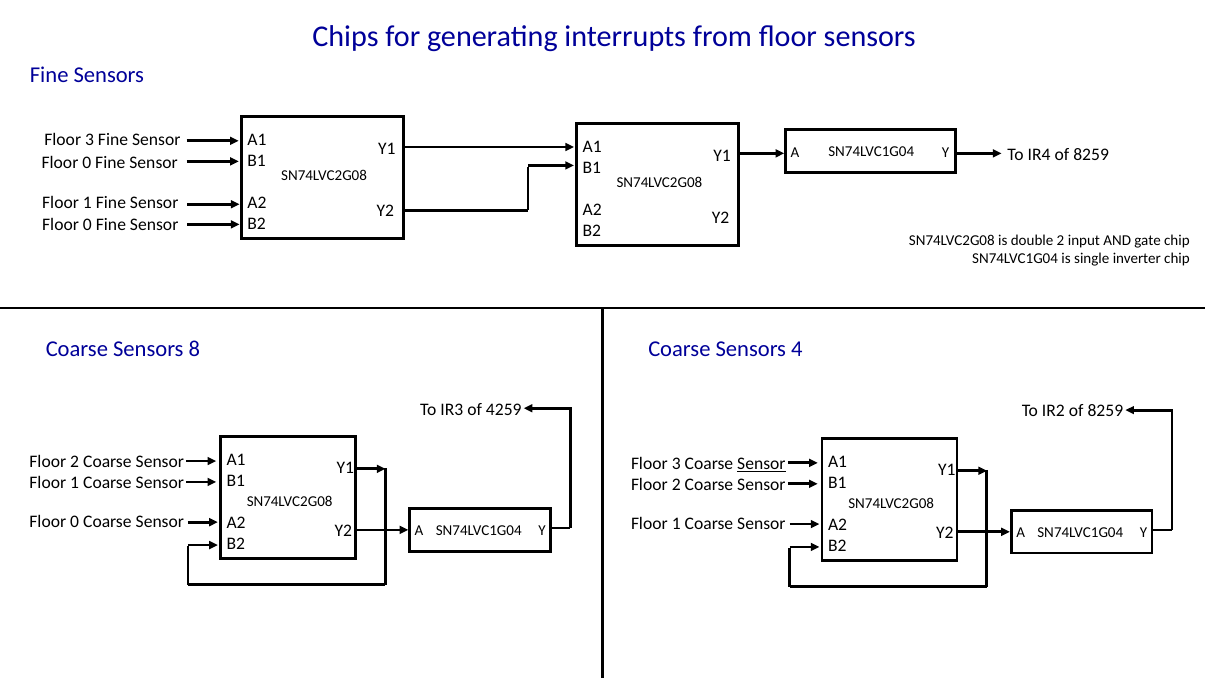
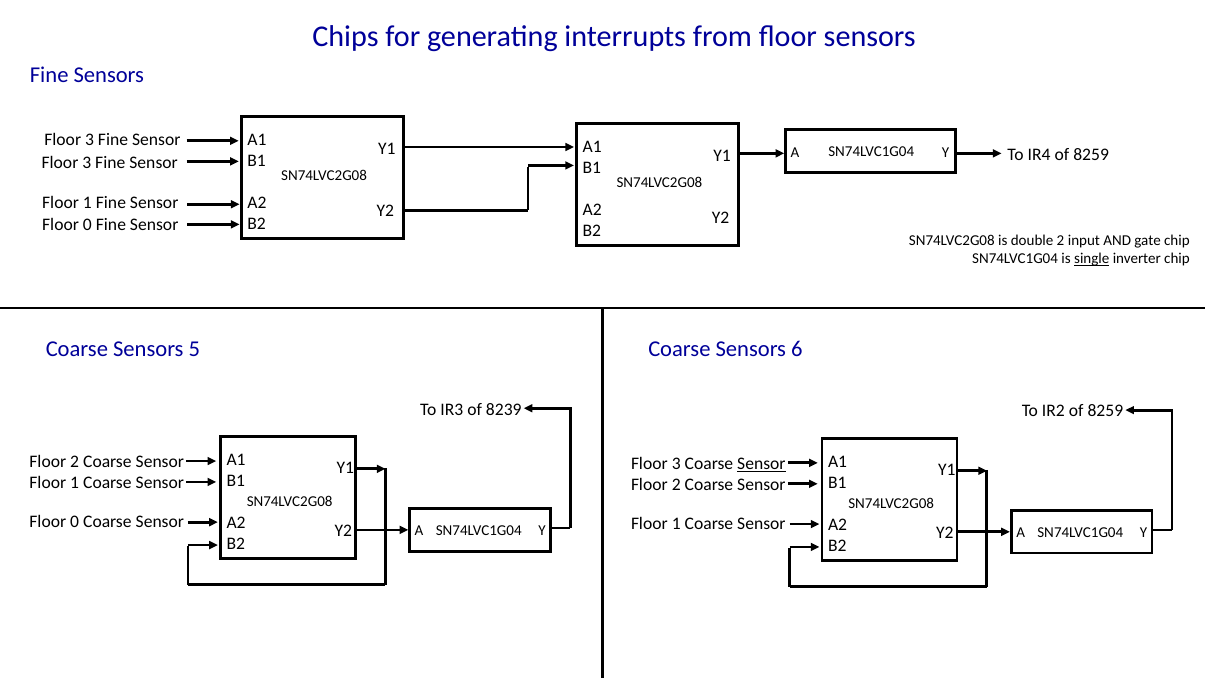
0 at (87, 162): 0 -> 3
single underline: none -> present
8: 8 -> 5
4: 4 -> 6
4259: 4259 -> 8239
